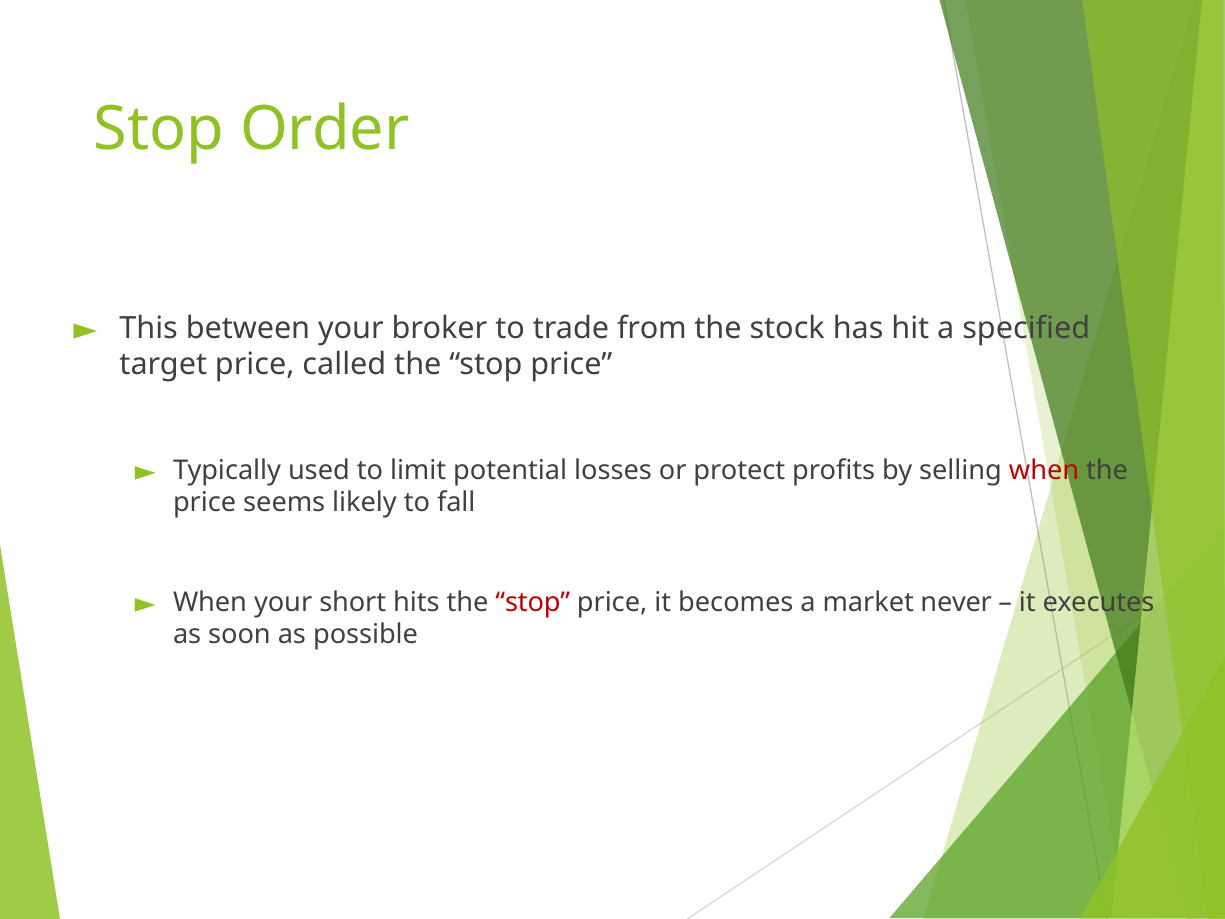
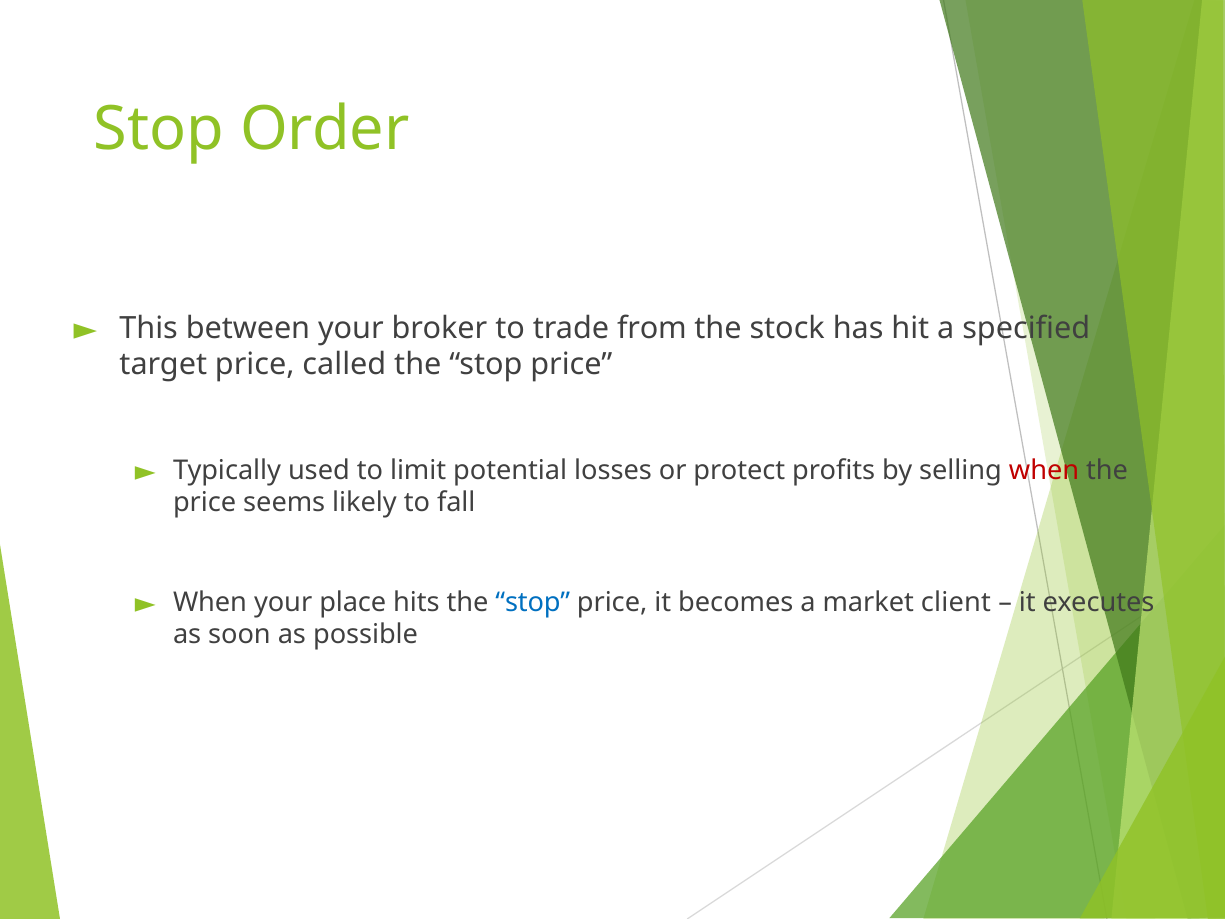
short: short -> place
stop at (533, 602) colour: red -> blue
never: never -> client
